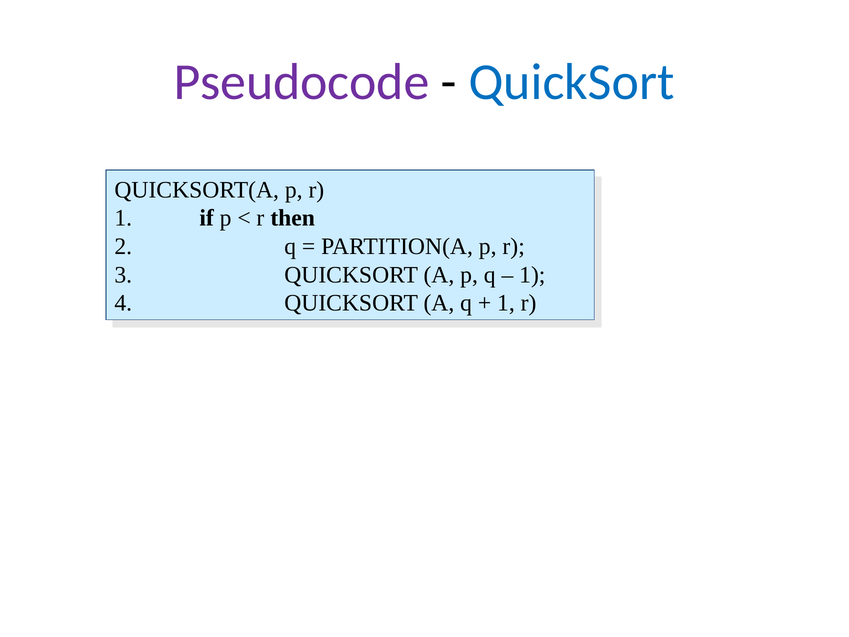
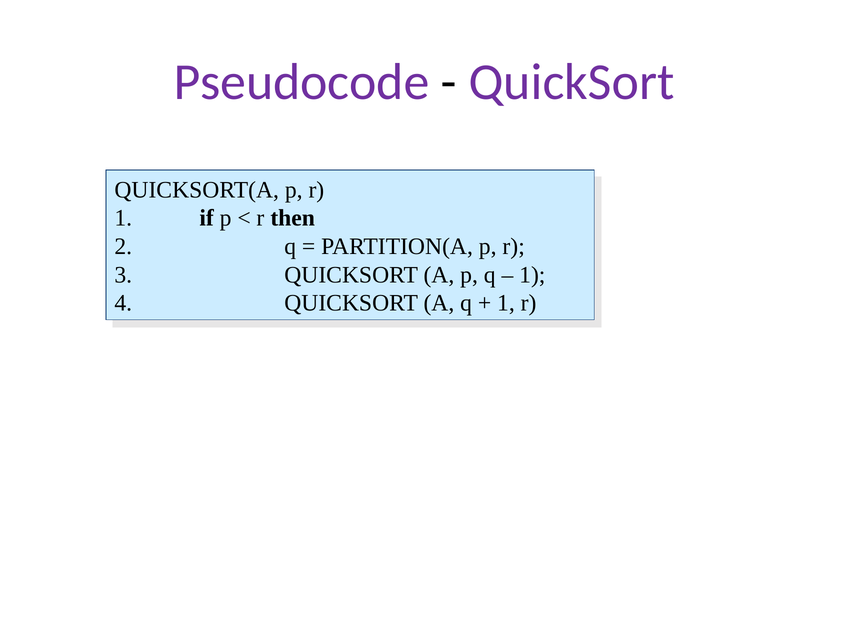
QuickSort at (572, 82) colour: blue -> purple
